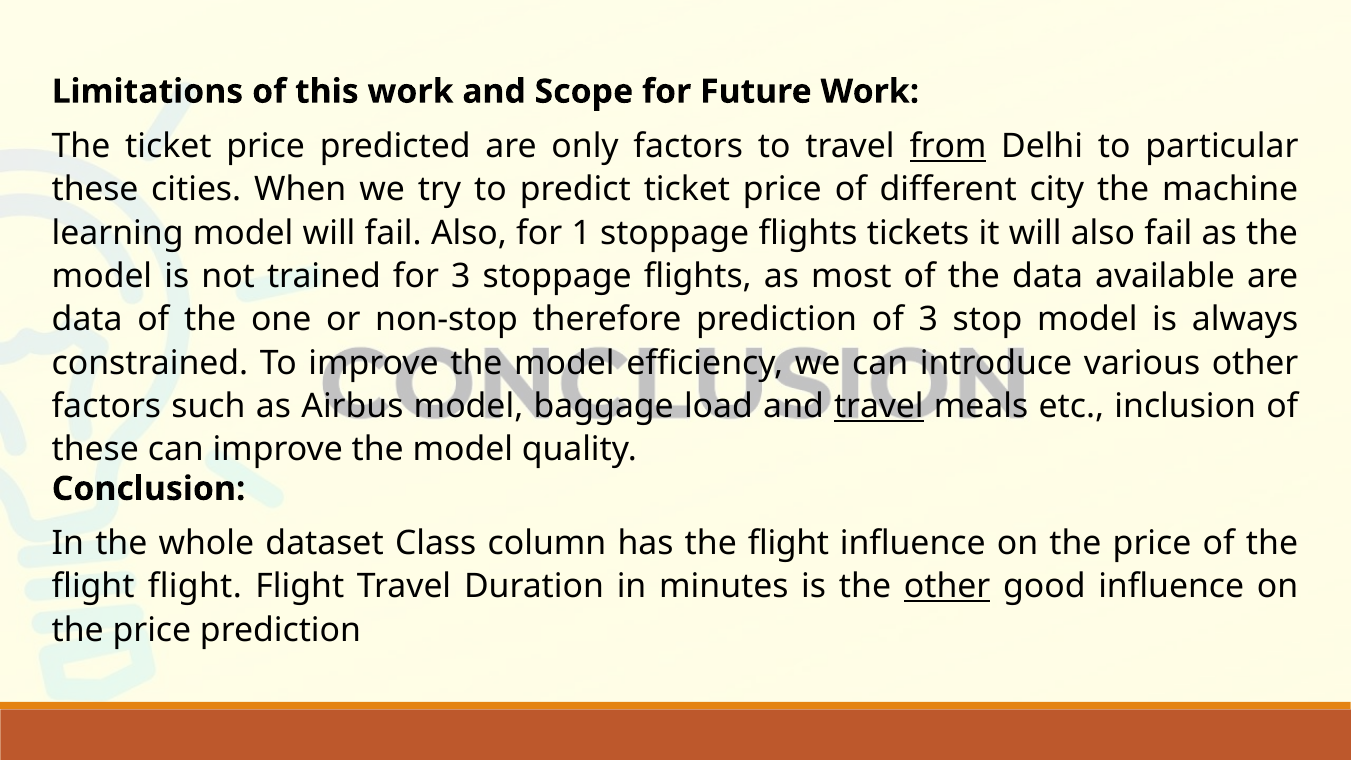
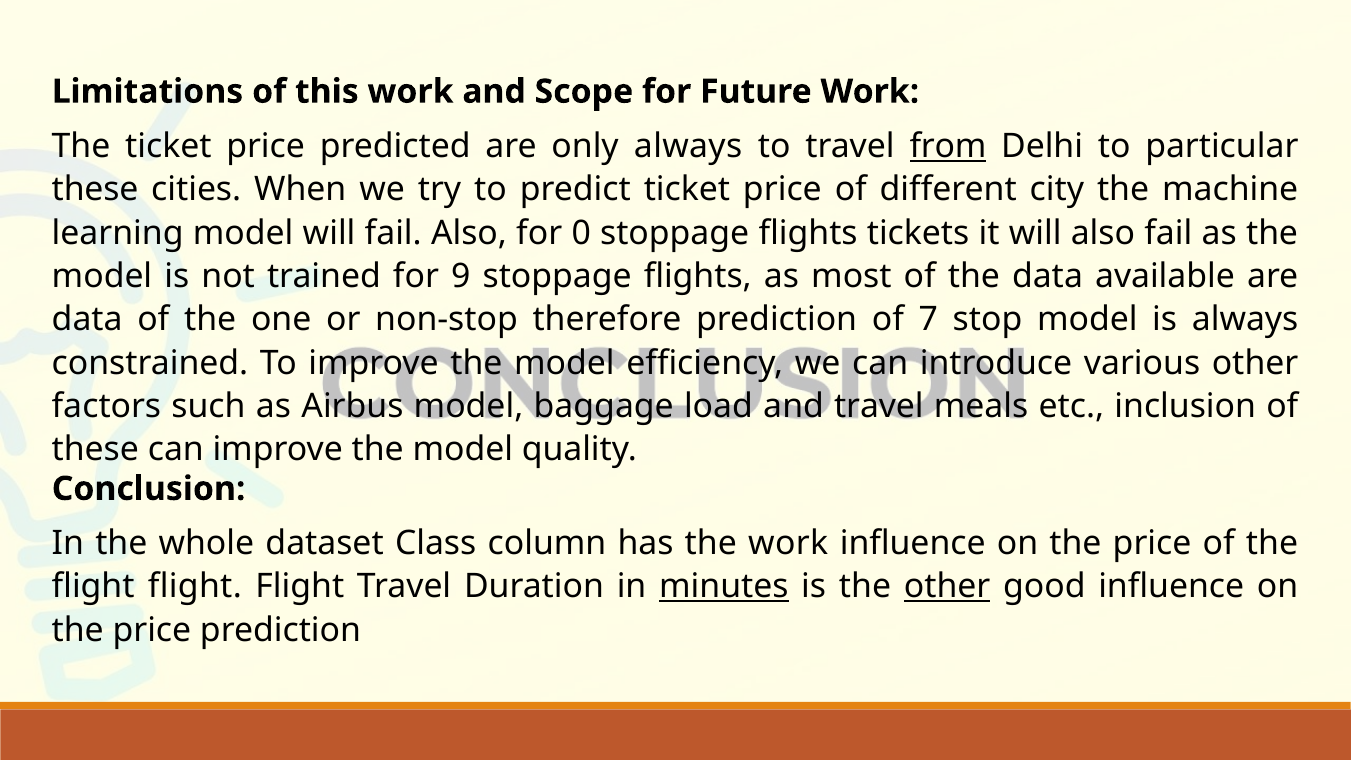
only factors: factors -> always
1: 1 -> 0
for 3: 3 -> 9
of 3: 3 -> 7
travel at (879, 406) underline: present -> none
has the flight: flight -> work
minutes underline: none -> present
